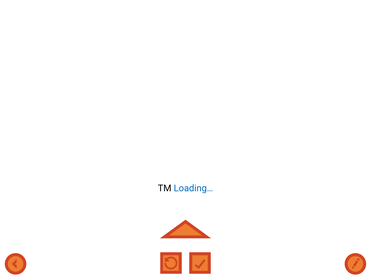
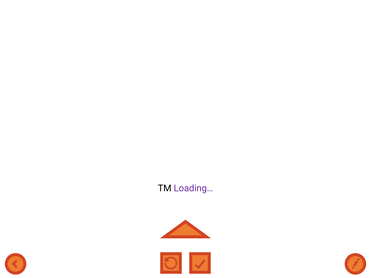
Loading… colour: blue -> purple
